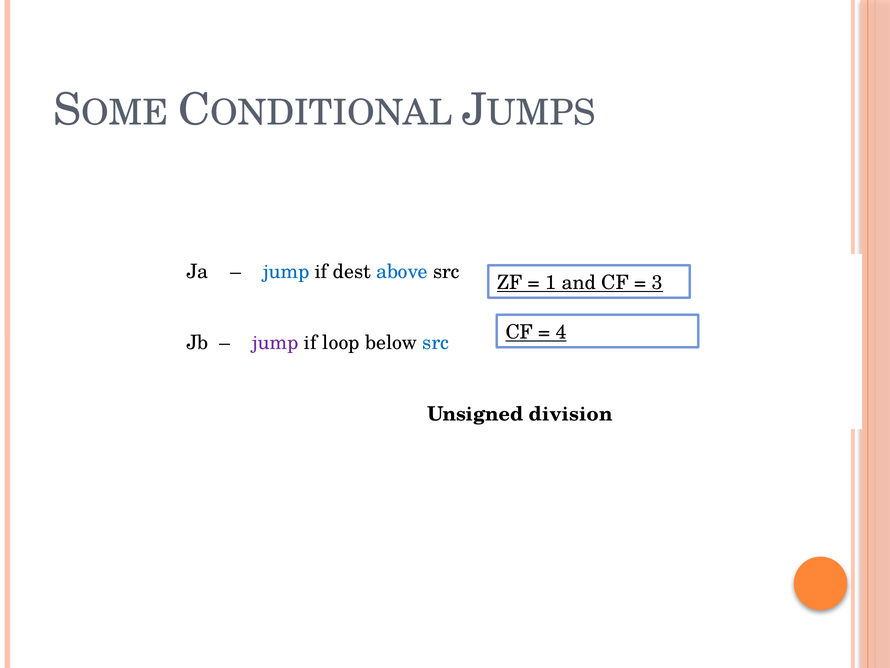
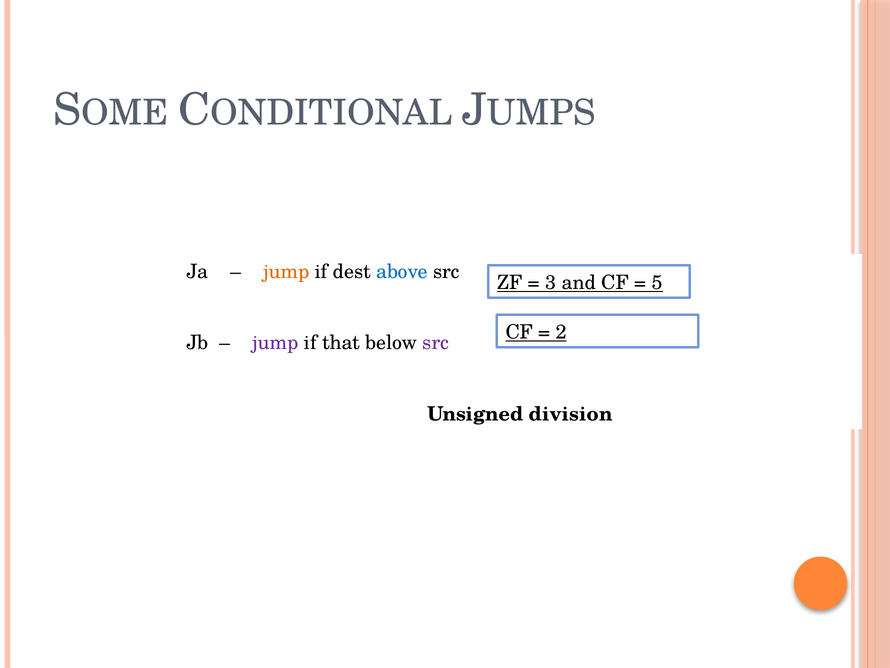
jump at (286, 272) colour: blue -> orange
1: 1 -> 3
3: 3 -> 5
4: 4 -> 2
loop: loop -> that
src at (436, 343) colour: blue -> purple
